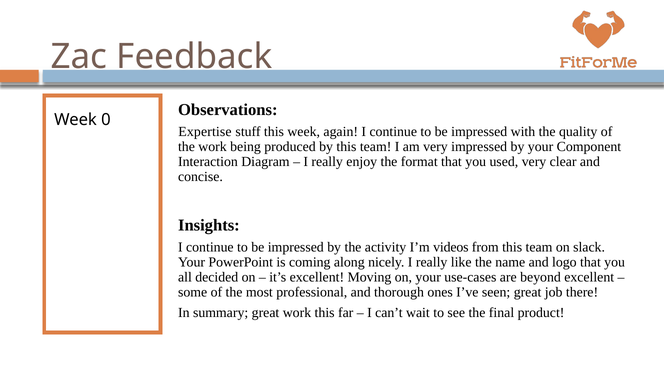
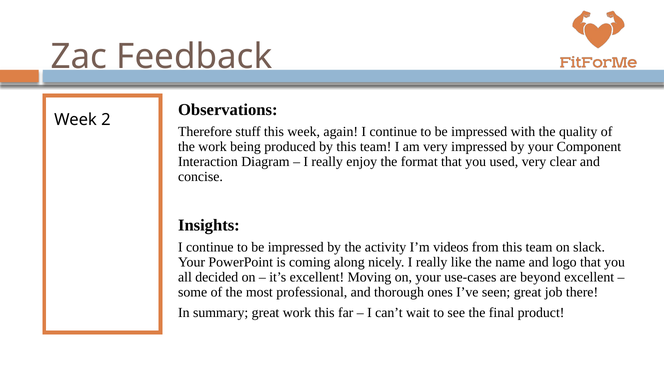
0: 0 -> 2
Expertise: Expertise -> Therefore
